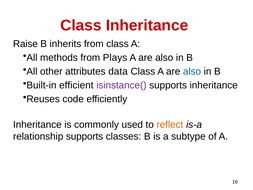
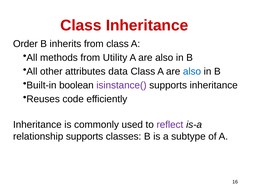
Raise: Raise -> Order
Plays: Plays -> Utility
efficient: efficient -> boolean
reflect colour: orange -> purple
